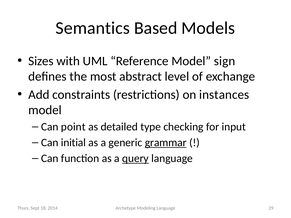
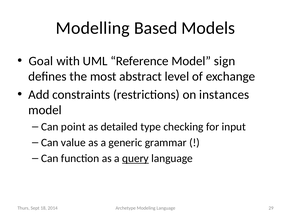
Semantics: Semantics -> Modelling
Sizes: Sizes -> Goal
initial: initial -> value
grammar underline: present -> none
